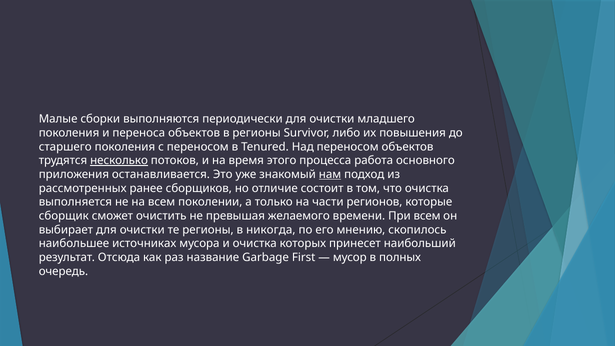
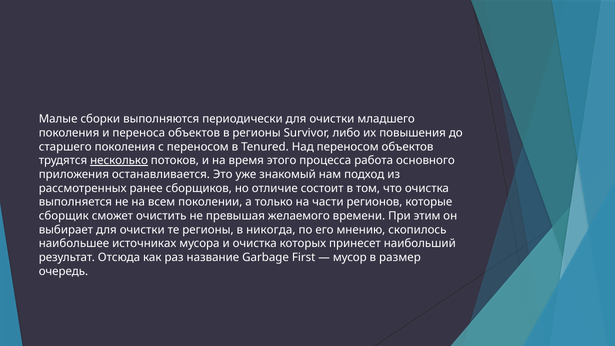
нам underline: present -> none
При всем: всем -> этим
полных: полных -> размер
